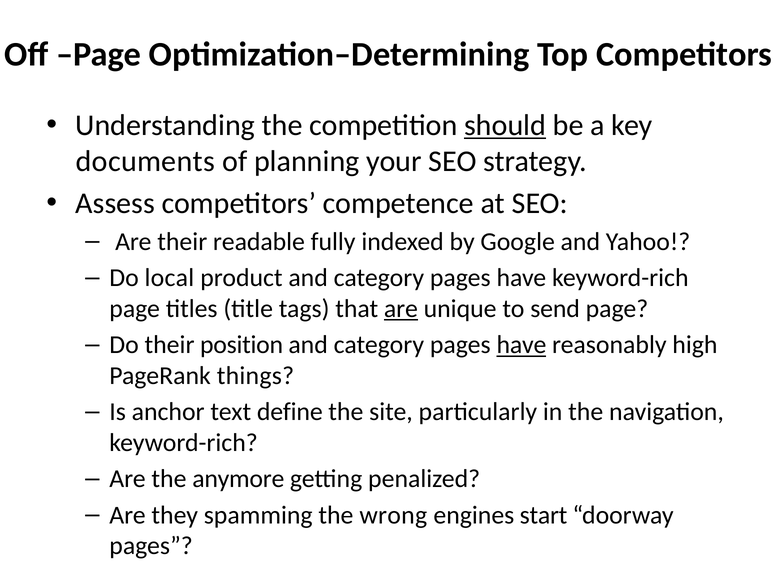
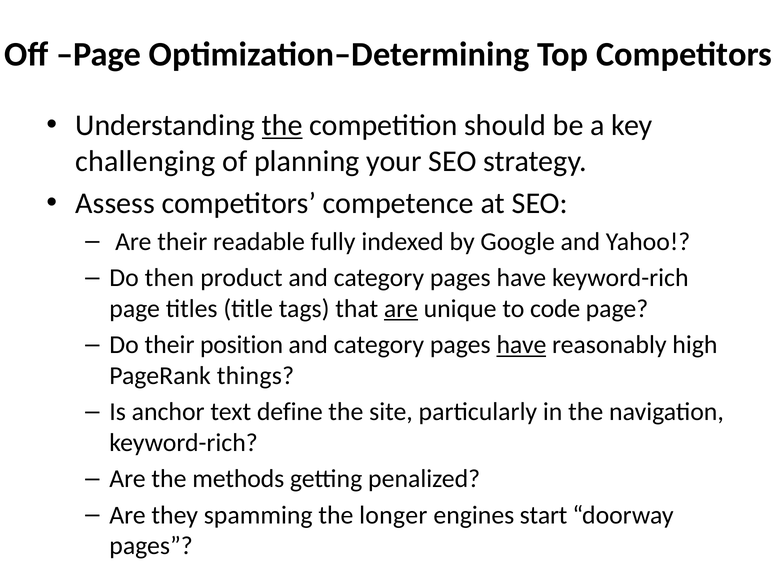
the at (282, 125) underline: none -> present
should underline: present -> none
documents: documents -> challenging
local: local -> then
send: send -> code
anymore: anymore -> methods
wrong: wrong -> longer
